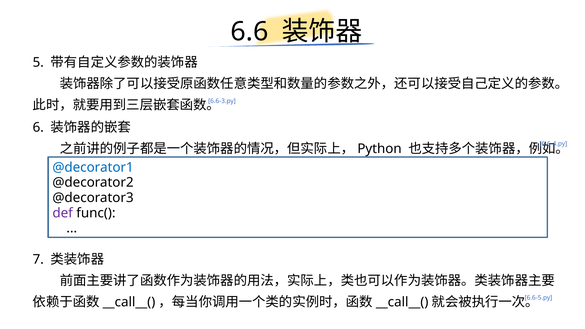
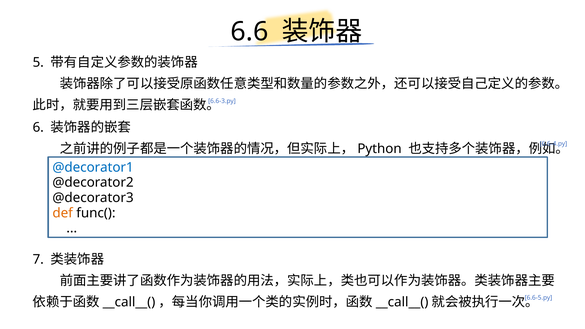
def colour: purple -> orange
